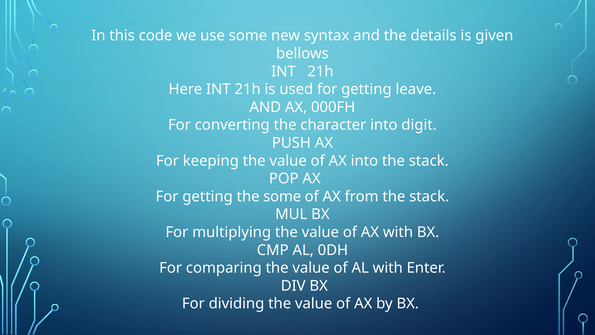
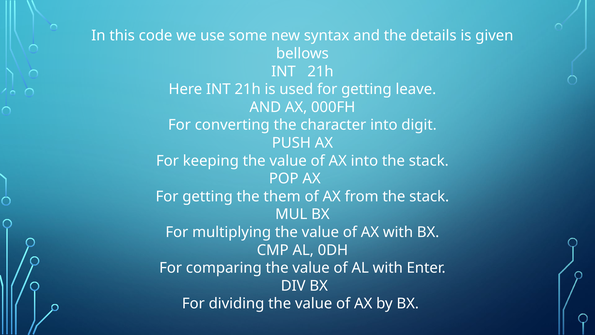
the some: some -> them
